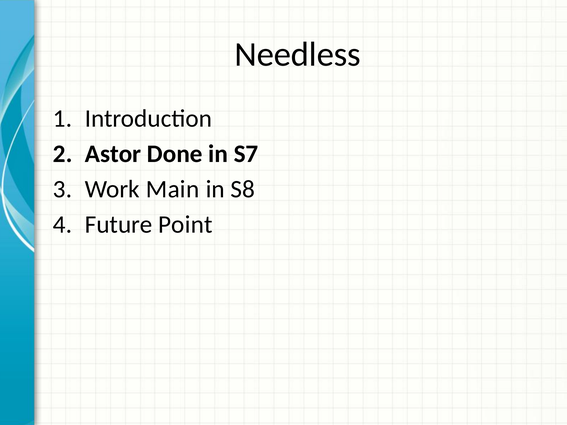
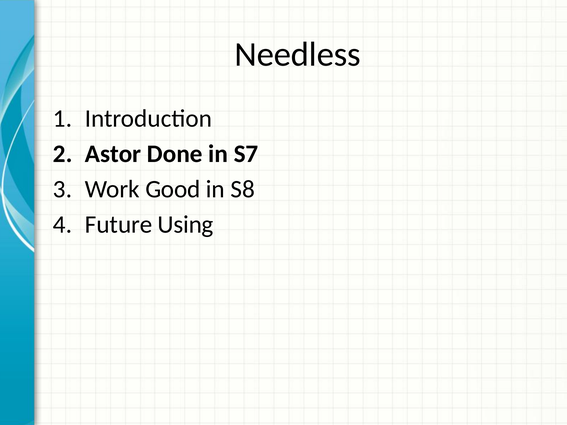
Main: Main -> Good
Point: Point -> Using
